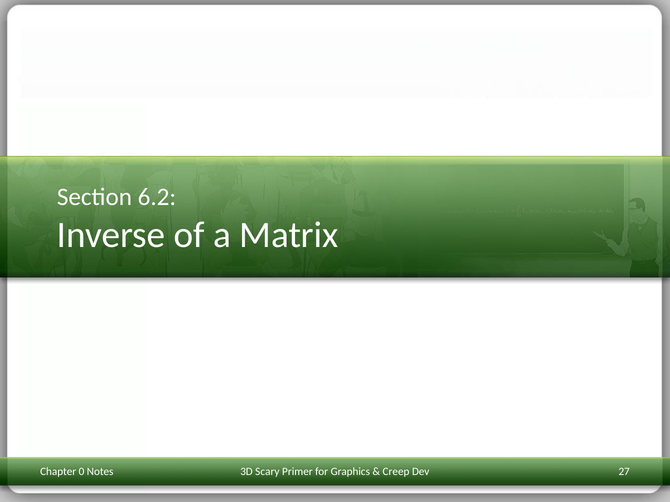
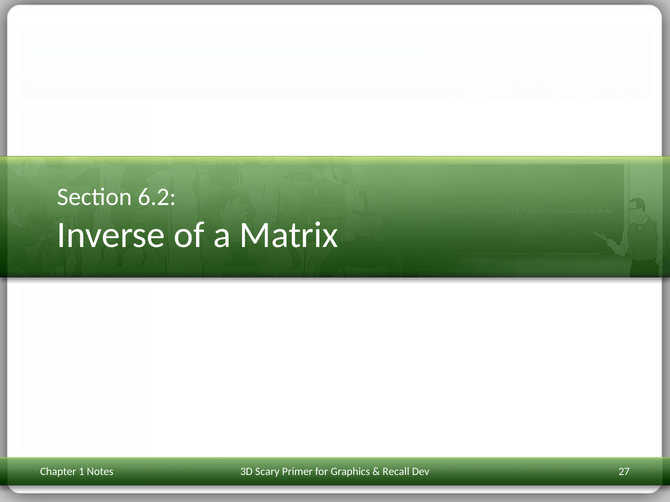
0: 0 -> 1
Creep: Creep -> Recall
